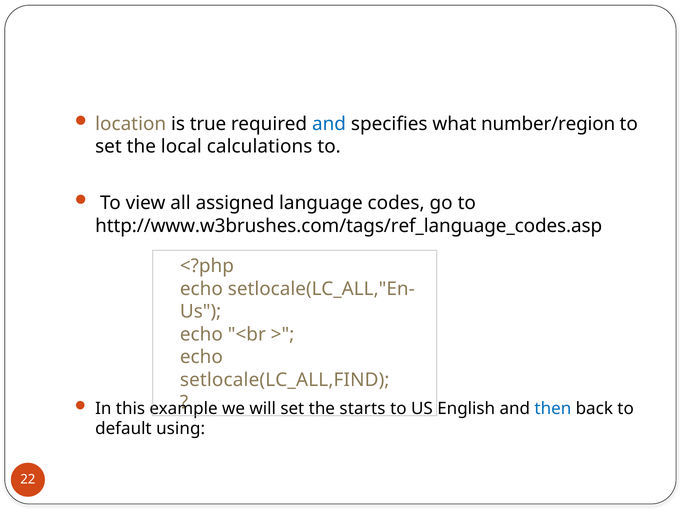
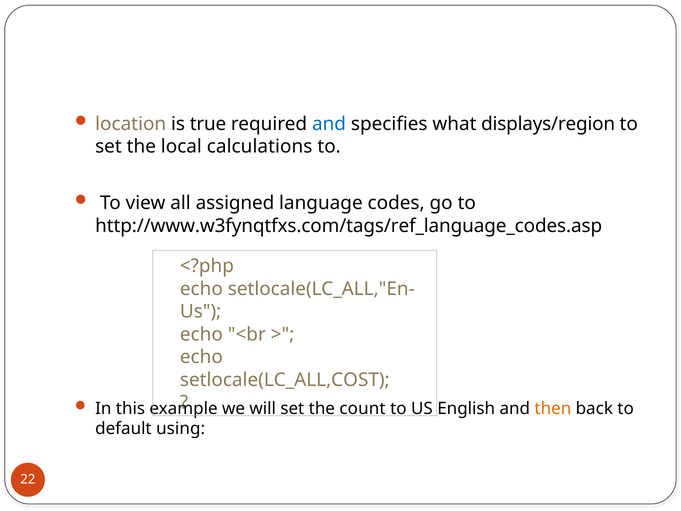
number/region: number/region -> displays/region
http://www.w3brushes.com/tags/ref_language_codes.asp: http://www.w3brushes.com/tags/ref_language_codes.asp -> http://www.w3fynqtfxs.com/tags/ref_language_codes.asp
setlocale(LC_ALL,FIND: setlocale(LC_ALL,FIND -> setlocale(LC_ALL,COST
starts: starts -> count
then colour: blue -> orange
